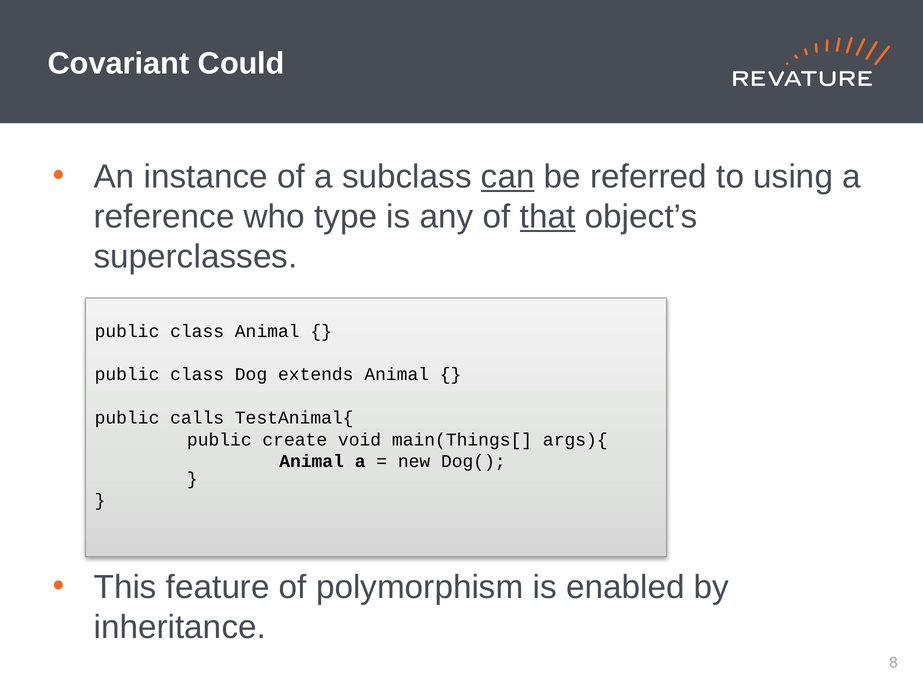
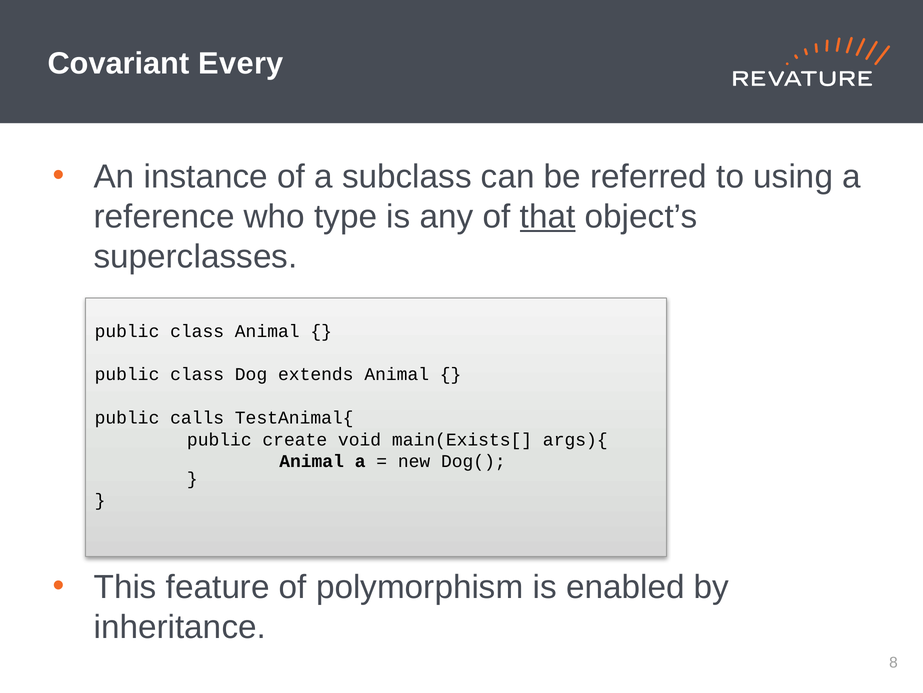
Could: Could -> Every
can underline: present -> none
main(Things[: main(Things[ -> main(Exists[
